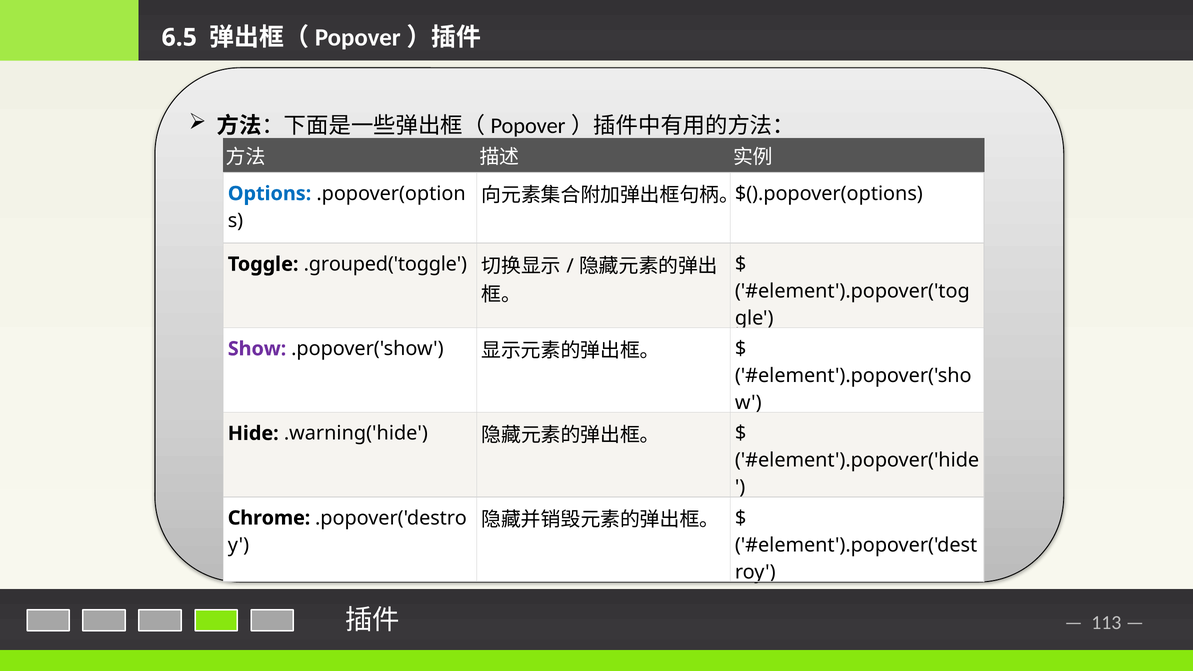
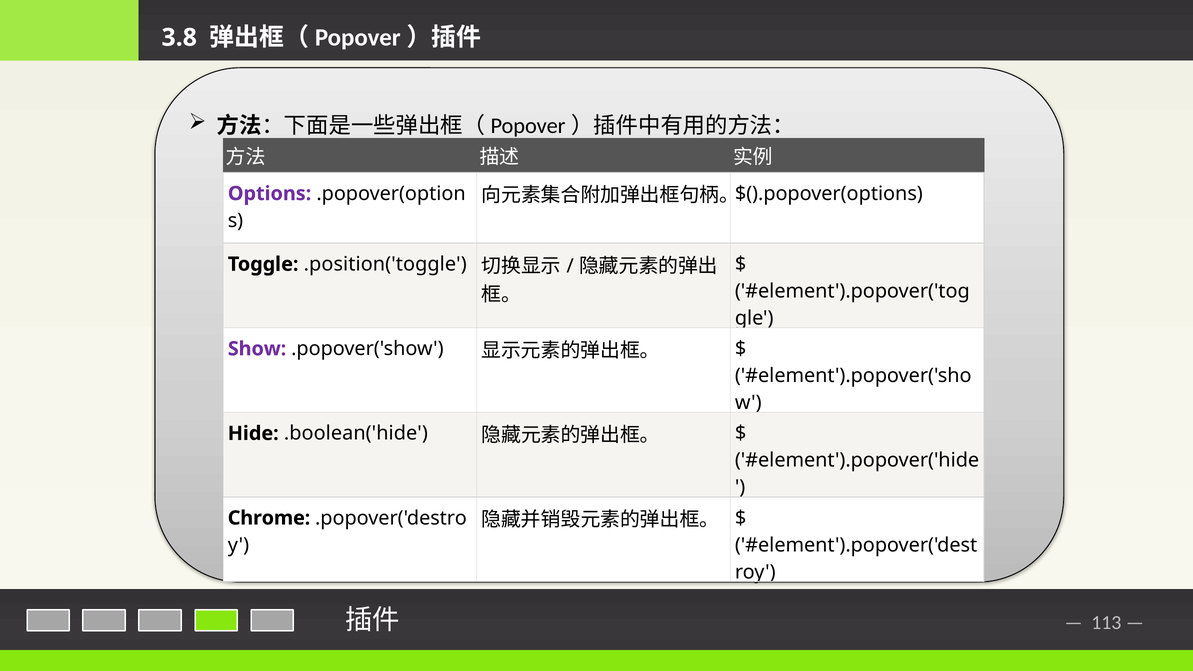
6.5: 6.5 -> 3.8
Options colour: blue -> purple
.grouped('toggle: .grouped('toggle -> .position('toggle
.warning('hide: .warning('hide -> .boolean('hide
